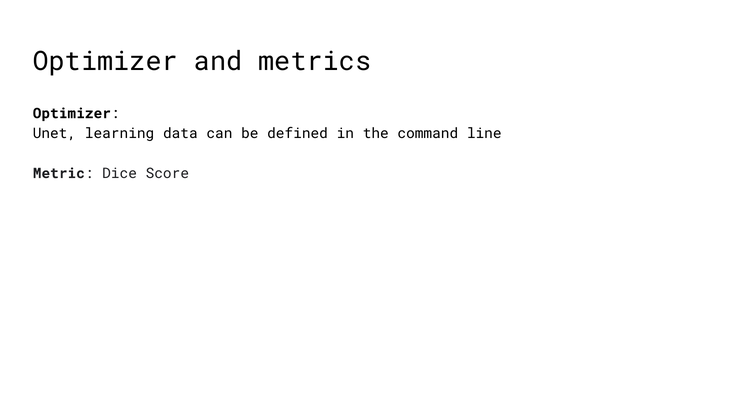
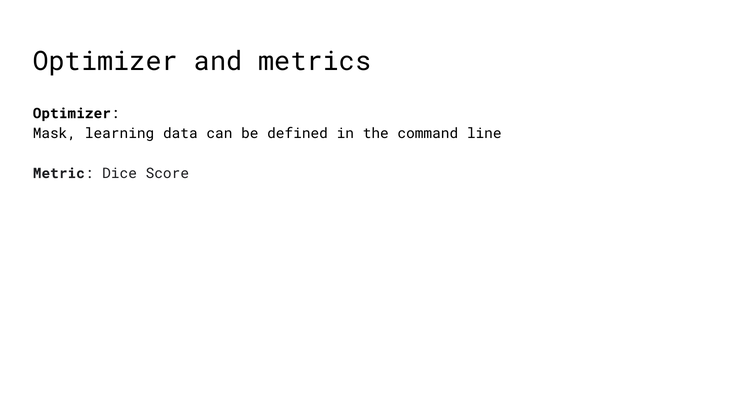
Unet: Unet -> Mask
